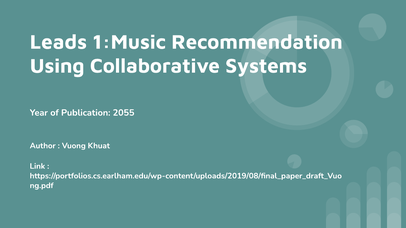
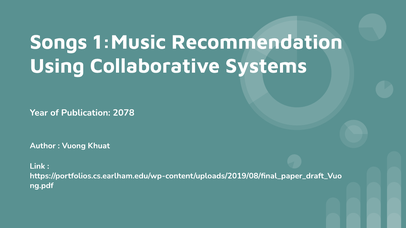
Leads: Leads -> Songs
2055: 2055 -> 2078
